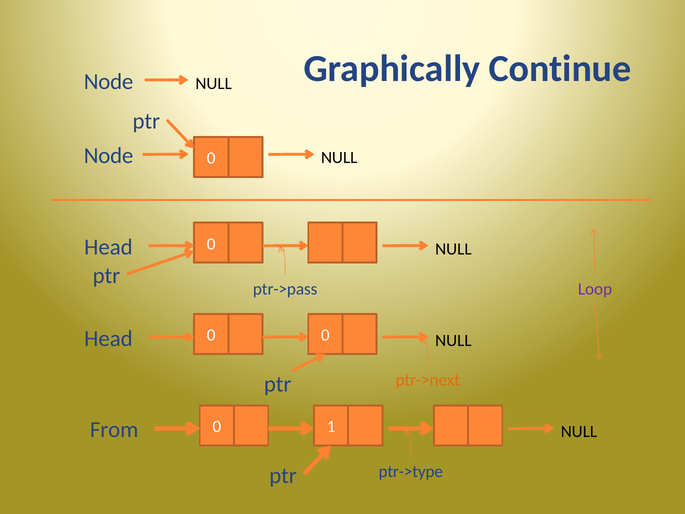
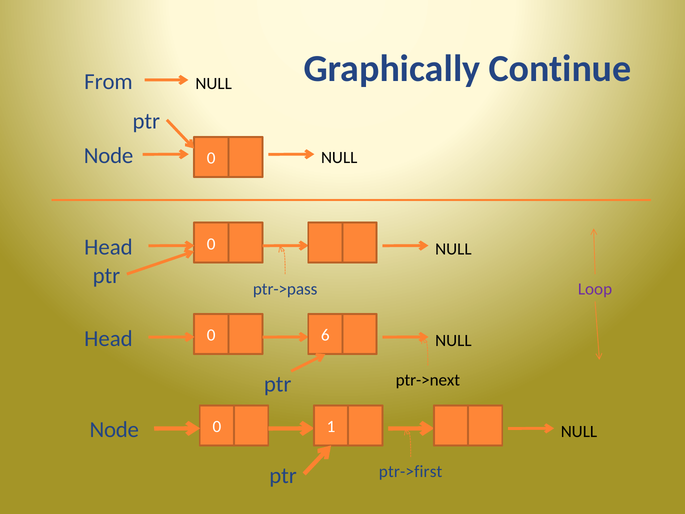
Node at (109, 81): Node -> From
Head 0: 0 -> 6
ptr->next colour: orange -> black
From at (114, 430): From -> Node
ptr->type: ptr->type -> ptr->first
